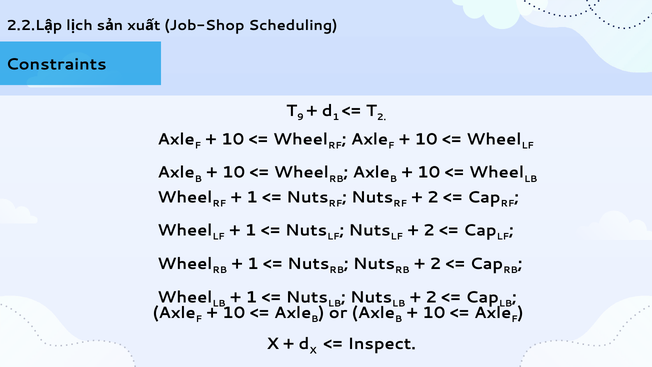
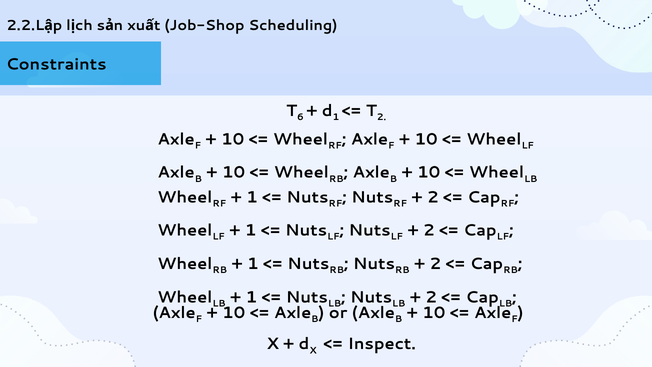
9: 9 -> 6
